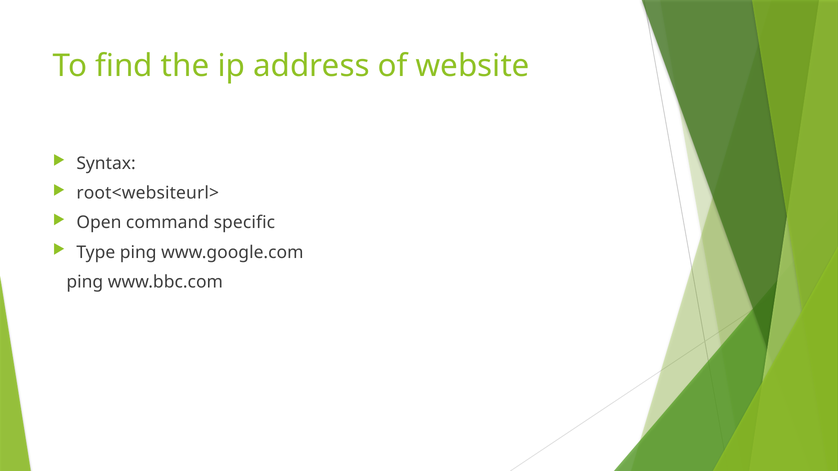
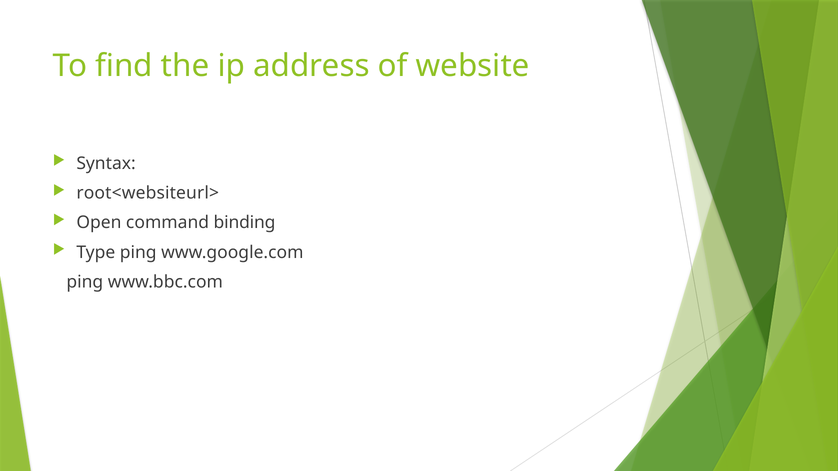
specific: specific -> binding
